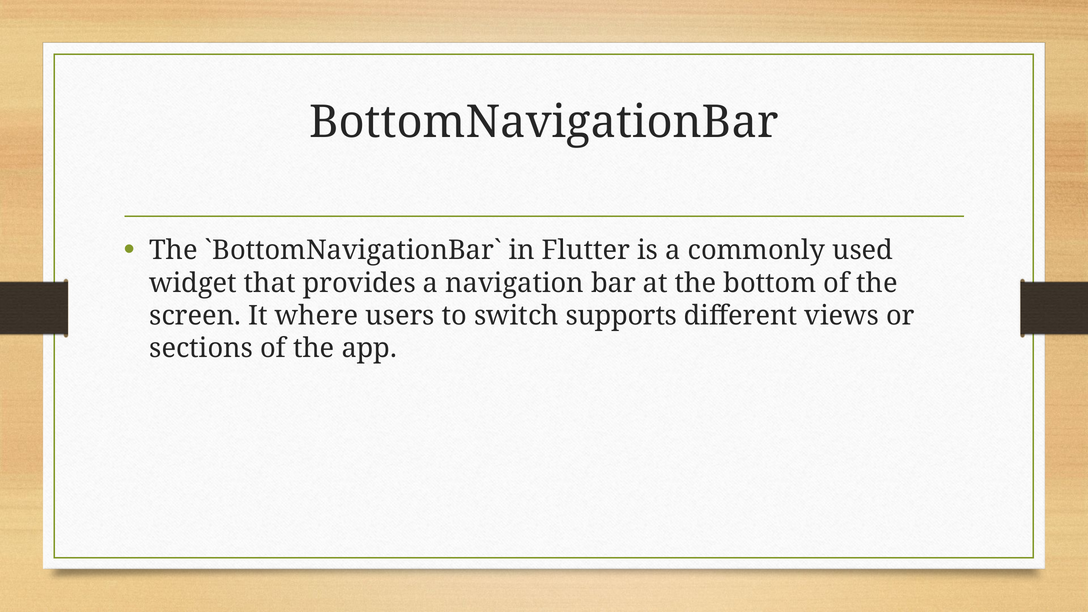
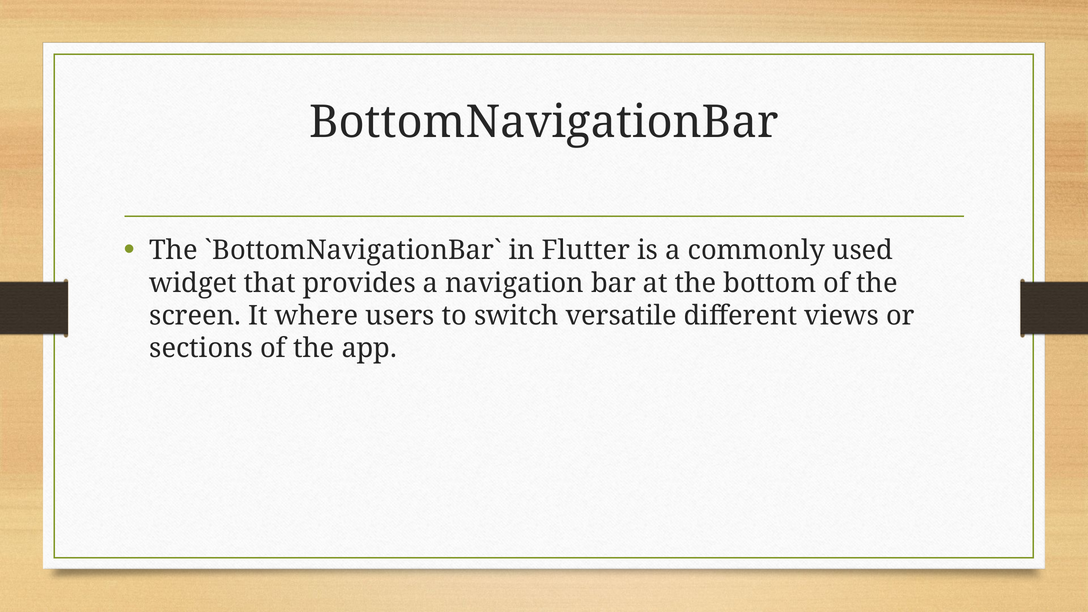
supports: supports -> versatile
